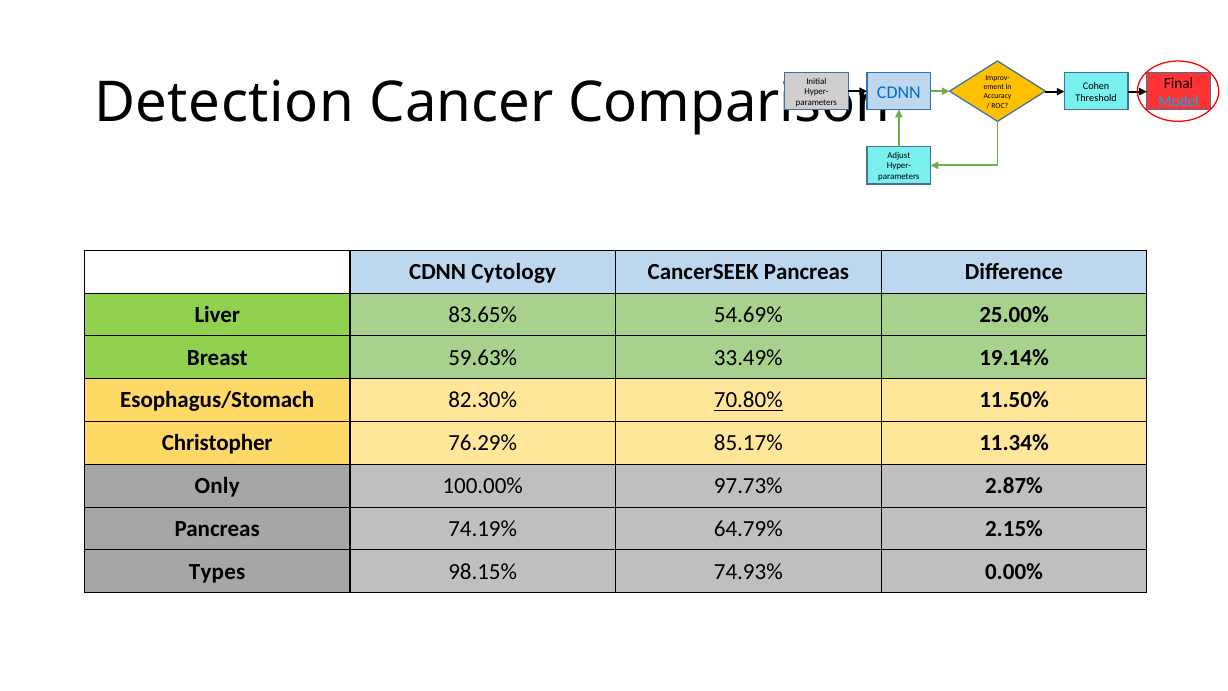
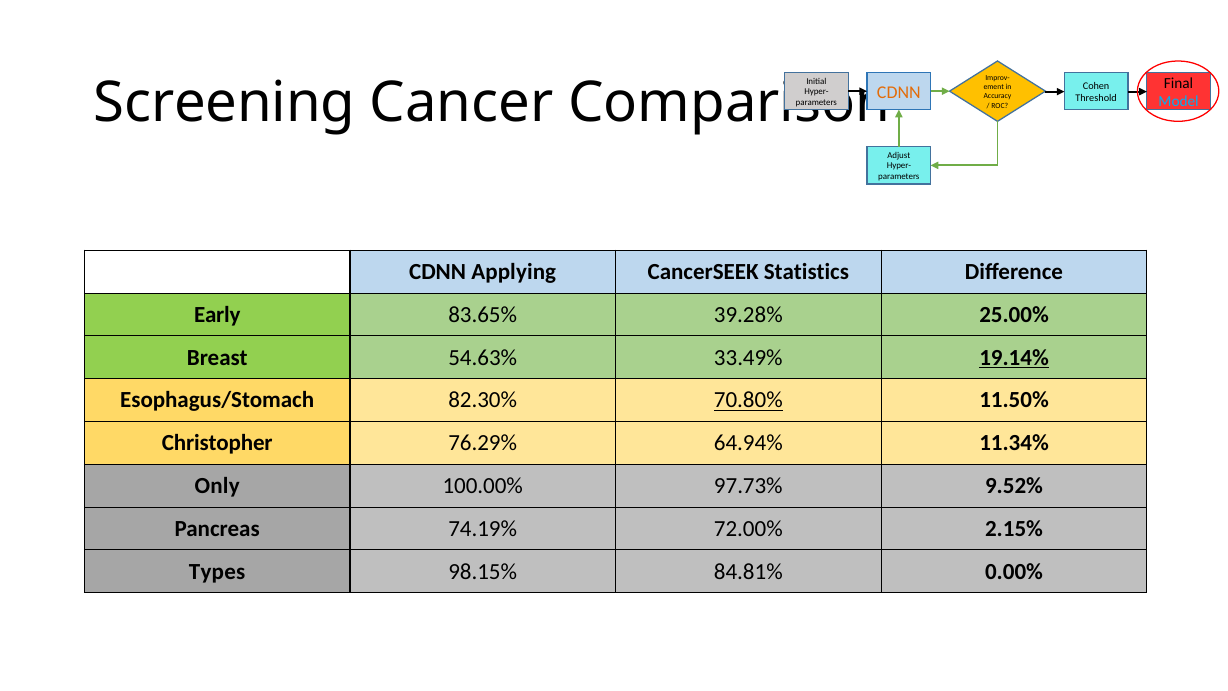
CDNN at (899, 92) colour: blue -> orange
Detection: Detection -> Screening
Cytology: Cytology -> Applying
CancerSEEK Pancreas: Pancreas -> Statistics
Liver: Liver -> Early
54.69%: 54.69% -> 39.28%
59.63%: 59.63% -> 54.63%
19.14% underline: none -> present
85.17%: 85.17% -> 64.94%
2.87%: 2.87% -> 9.52%
64.79%: 64.79% -> 72.00%
74.93%: 74.93% -> 84.81%
